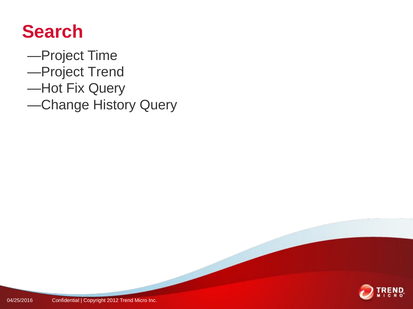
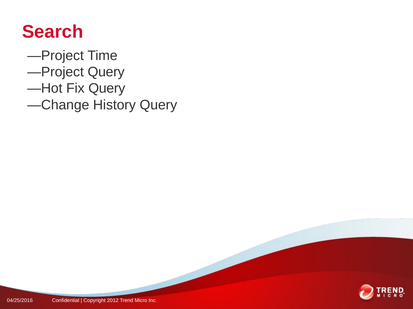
—Project Trend: Trend -> Query
